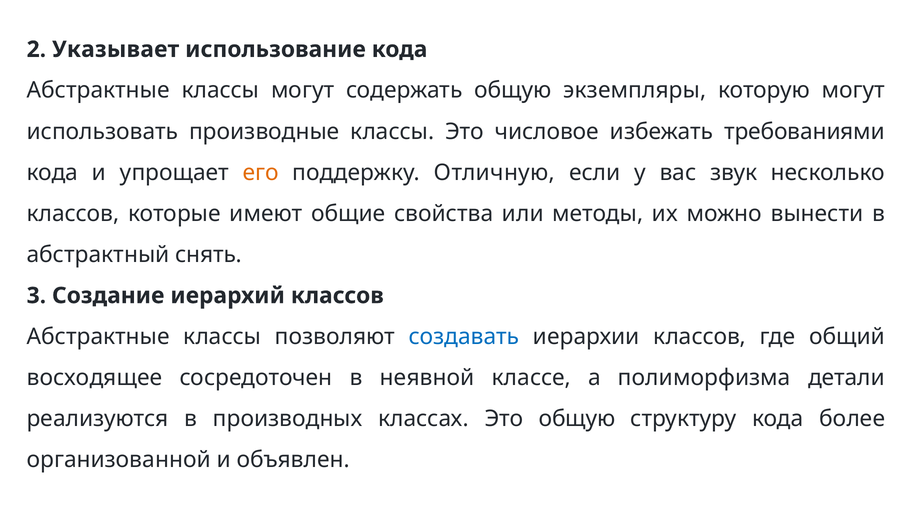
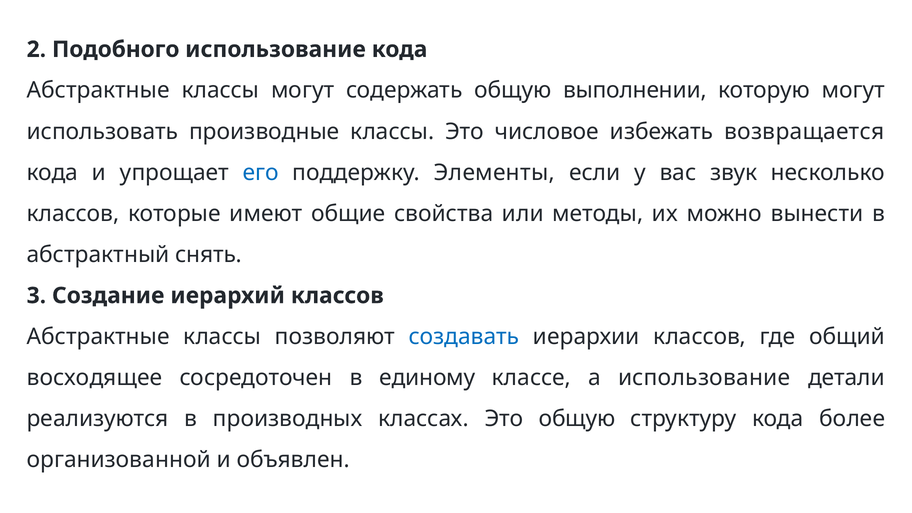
Указывает: Указывает -> Подобного
экземпляры: экземпляры -> выполнении
требованиями: требованиями -> возвращается
его colour: orange -> blue
Отличную: Отличную -> Элементы
неявной: неявной -> единому
а полиморфизма: полиморфизма -> использование
